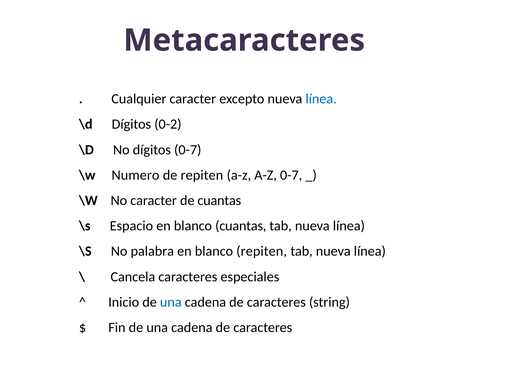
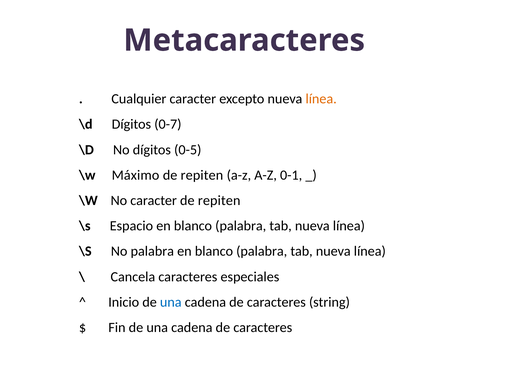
línea at (321, 99) colour: blue -> orange
0-2: 0-2 -> 0-7
dígitos 0-7: 0-7 -> 0-5
Numero: Numero -> Máximo
A-Z 0-7: 0-7 -> 0-1
caracter de cuantas: cuantas -> repiten
Espacio en blanco cuantas: cuantas -> palabra
repiten at (262, 251): repiten -> palabra
